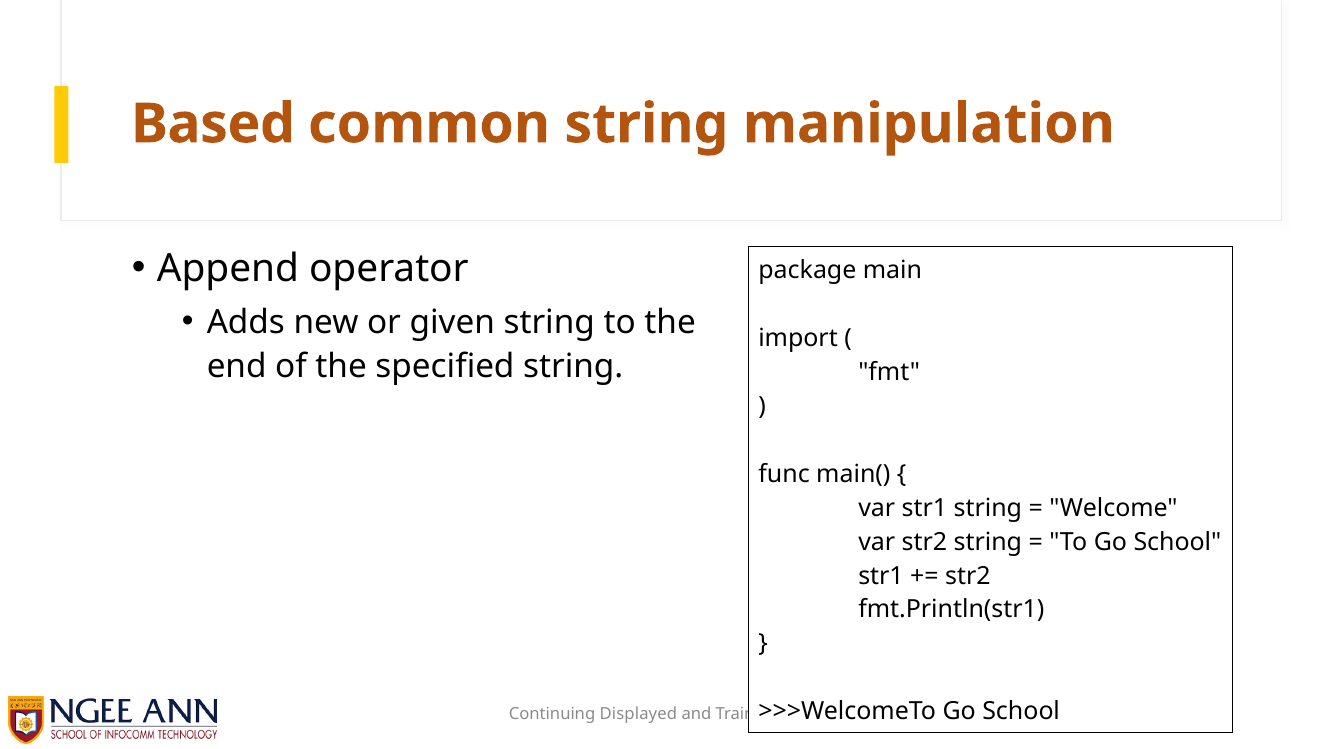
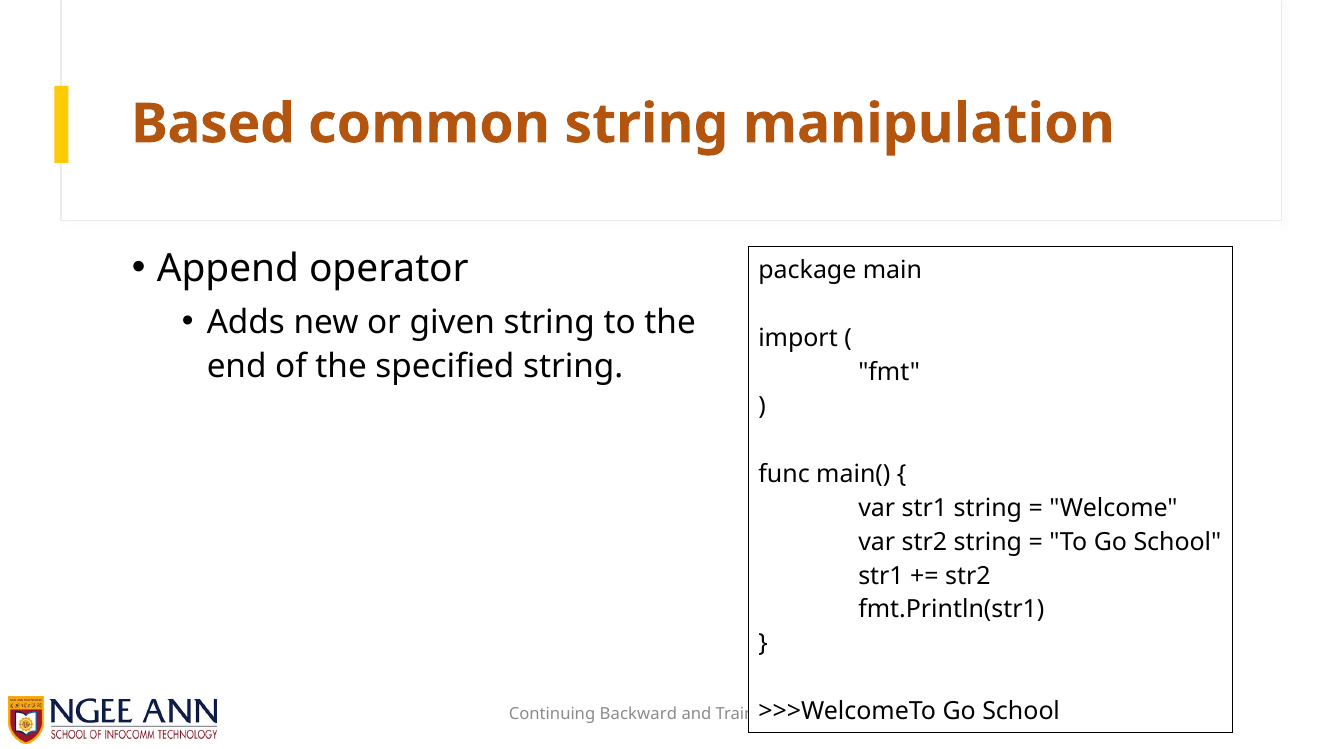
Displayed: Displayed -> Backward
